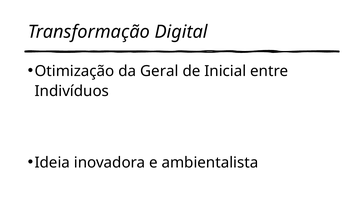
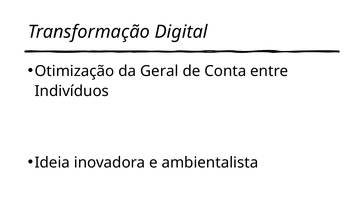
Inicial: Inicial -> Conta
